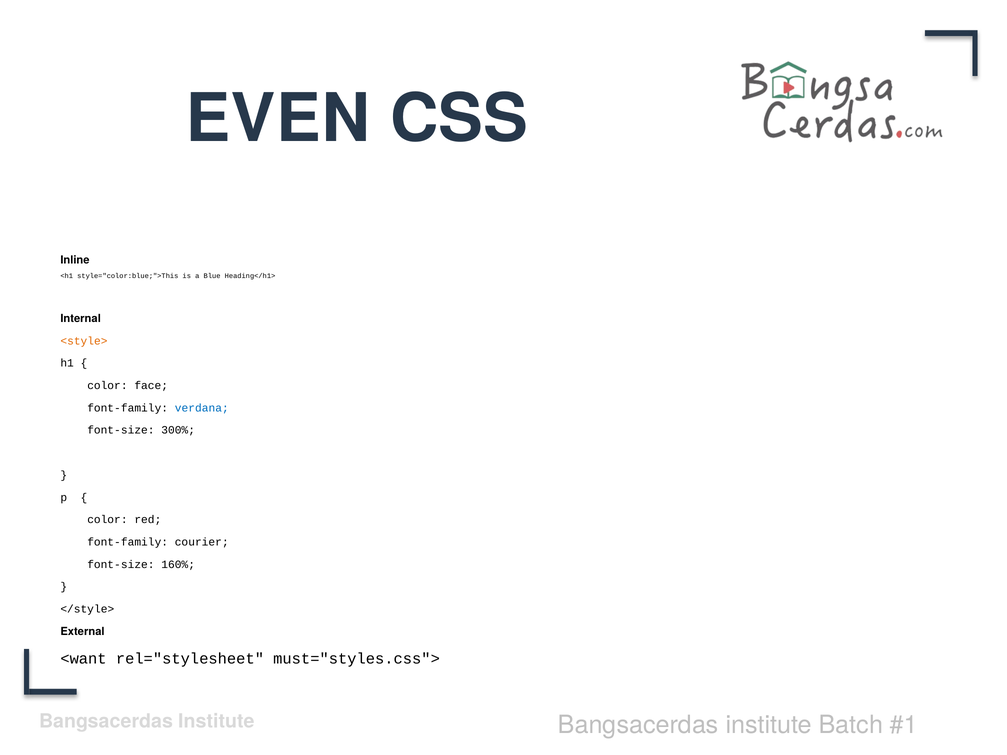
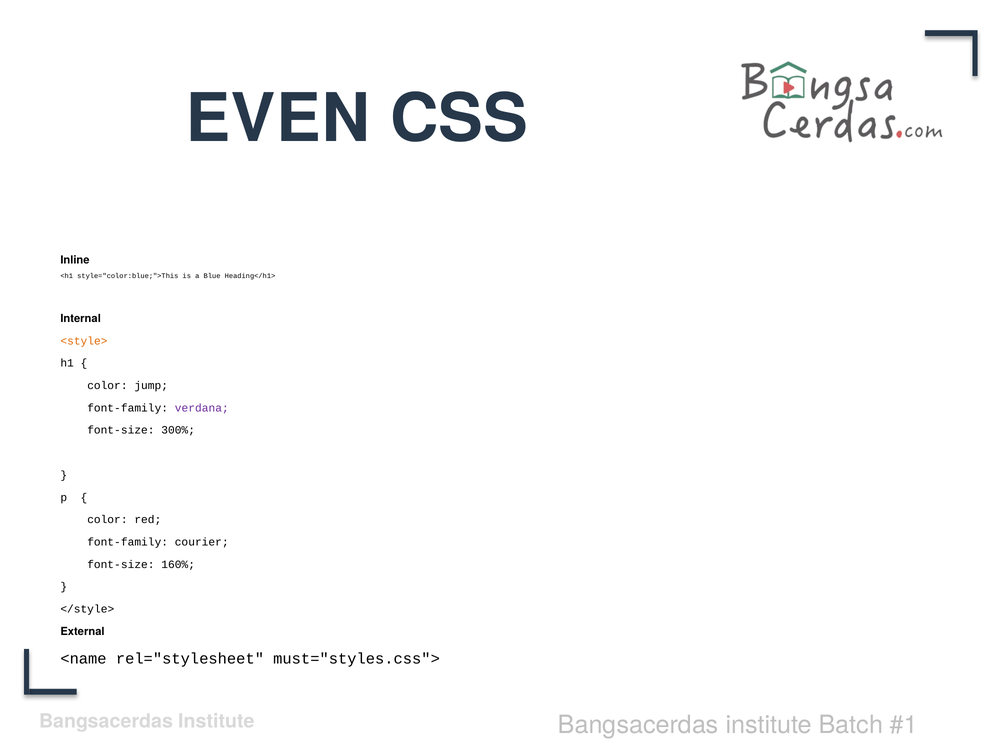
face: face -> jump
verdana colour: blue -> purple
<want: <want -> <name
